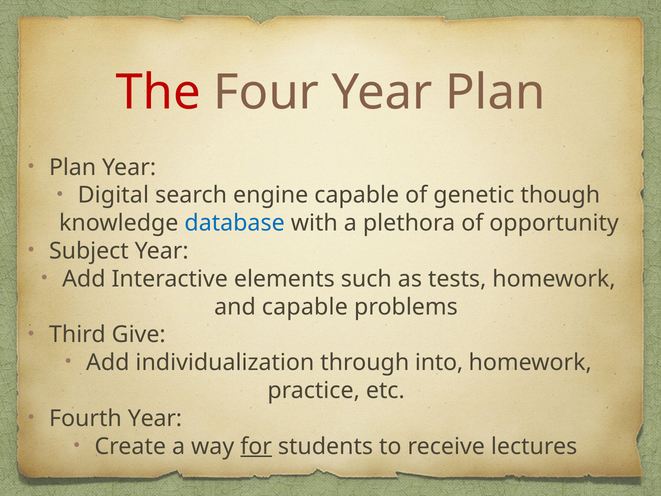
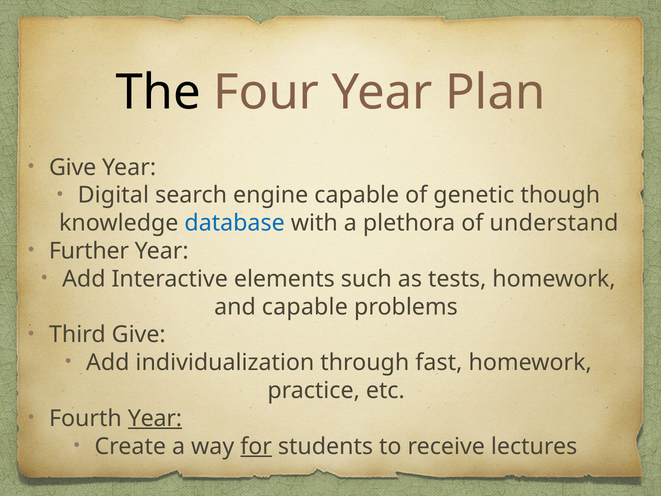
The colour: red -> black
Plan at (73, 167): Plan -> Give
opportunity: opportunity -> understand
Subject: Subject -> Further
into: into -> fast
Year at (155, 418) underline: none -> present
